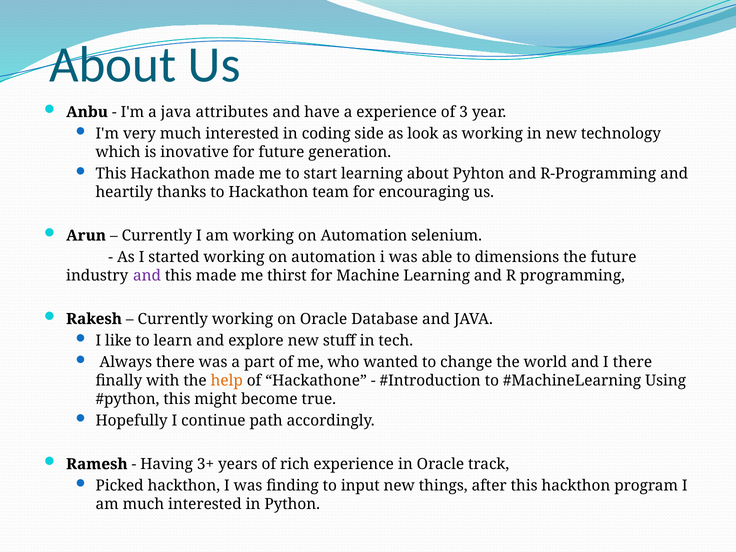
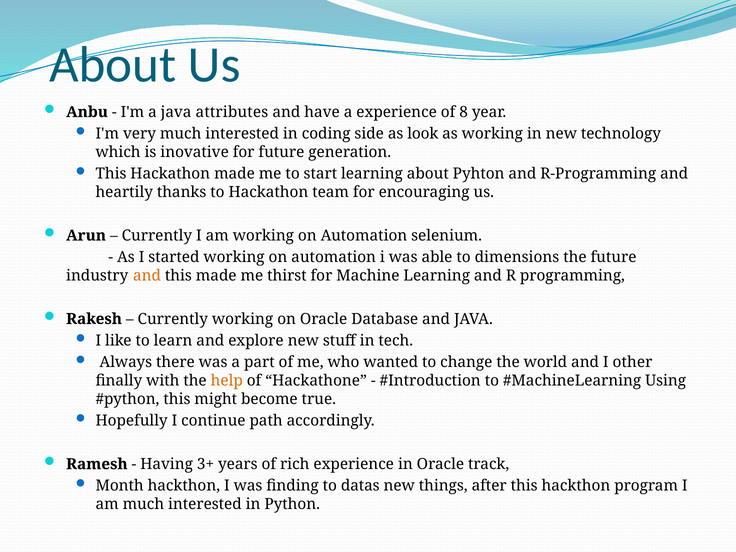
3: 3 -> 8
and at (147, 276) colour: purple -> orange
I there: there -> other
Picked: Picked -> Month
input: input -> datas
